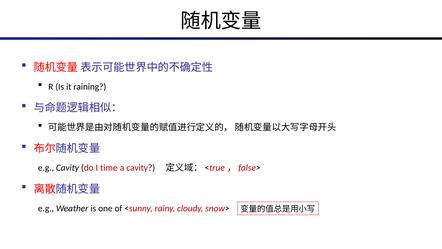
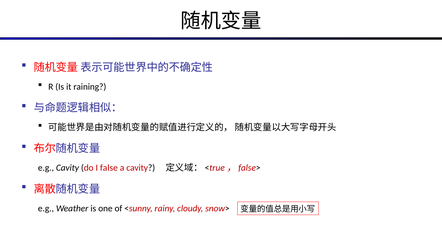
time: time -> false
